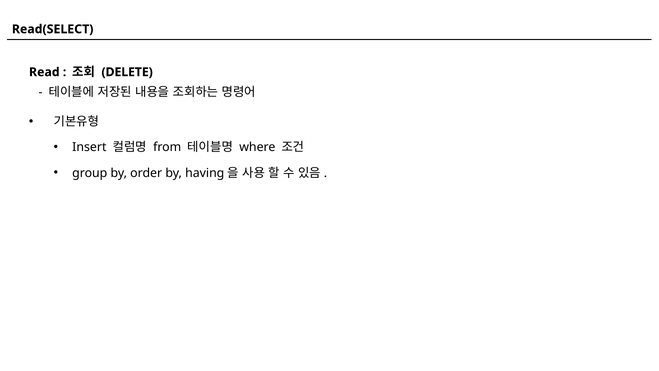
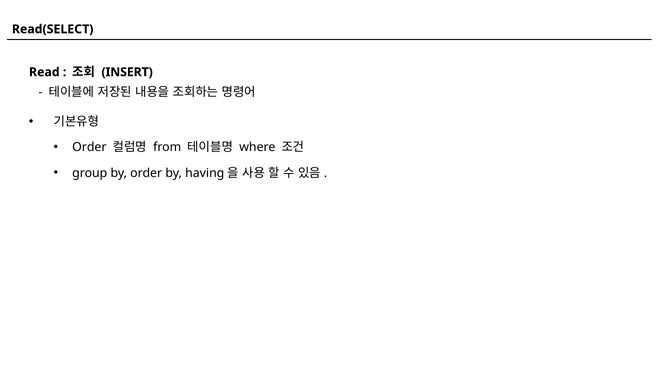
DELETE: DELETE -> INSERT
Insert at (89, 147): Insert -> Order
